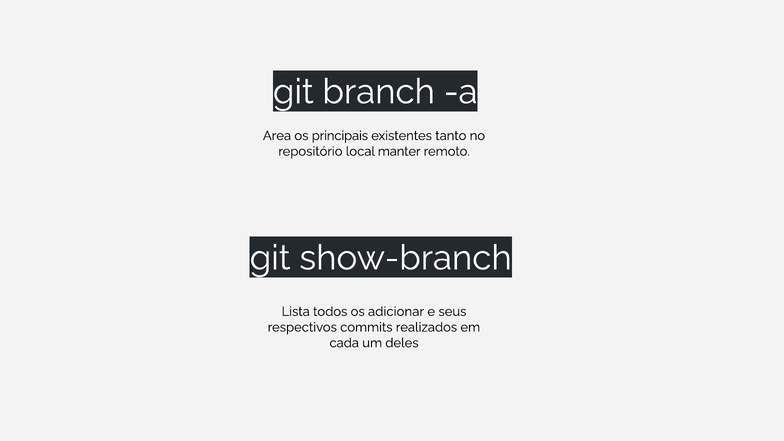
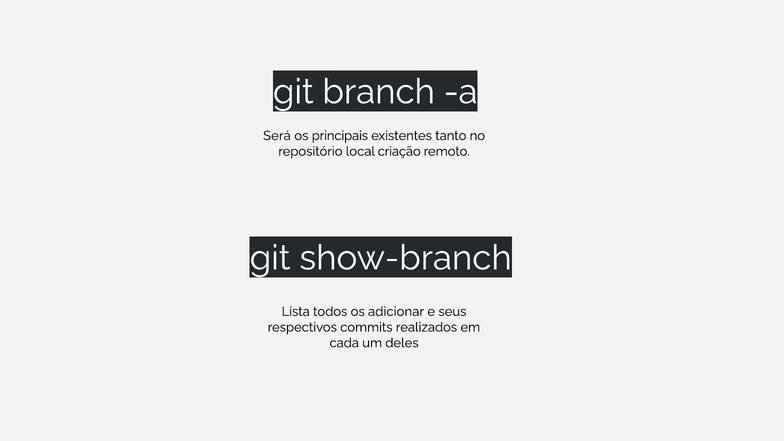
Area: Area -> Será
manter: manter -> criação
